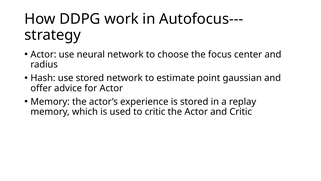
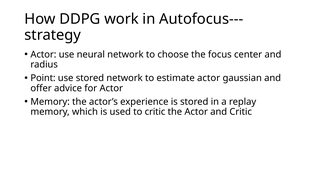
Hash: Hash -> Point
estimate point: point -> actor
